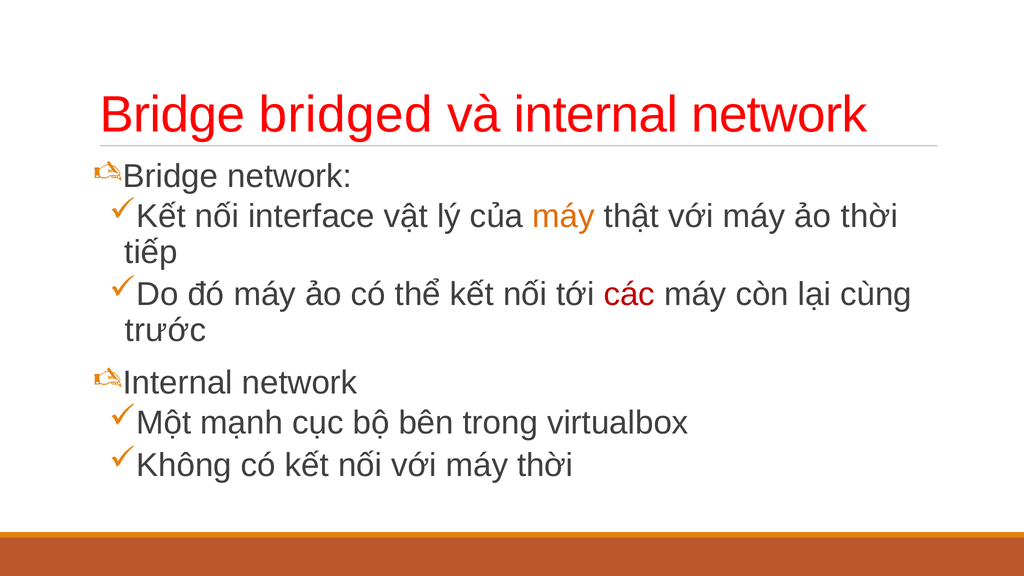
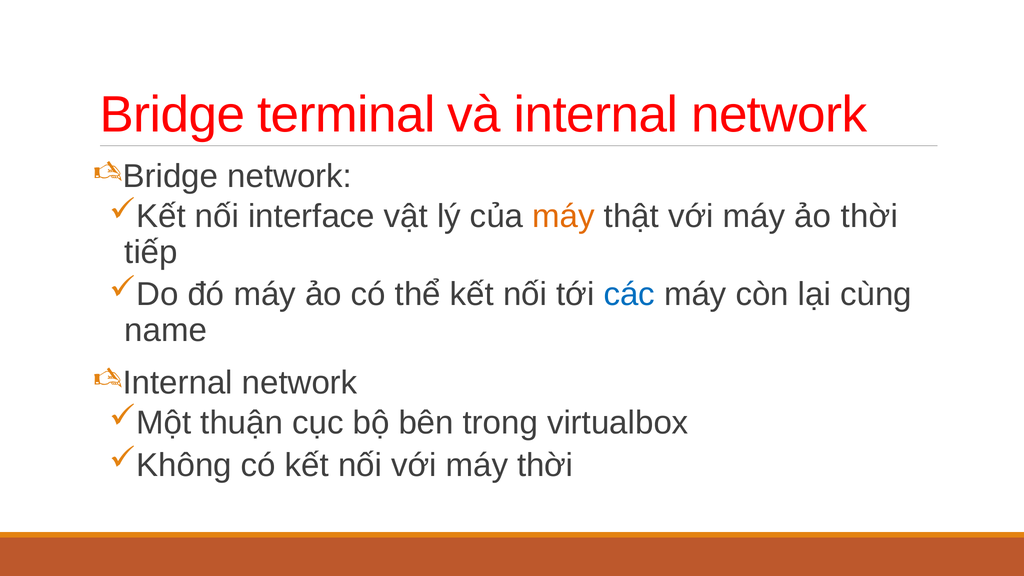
bridged: bridged -> terminal
các colour: red -> blue
trước: trước -> name
mạnh: mạnh -> thuận
